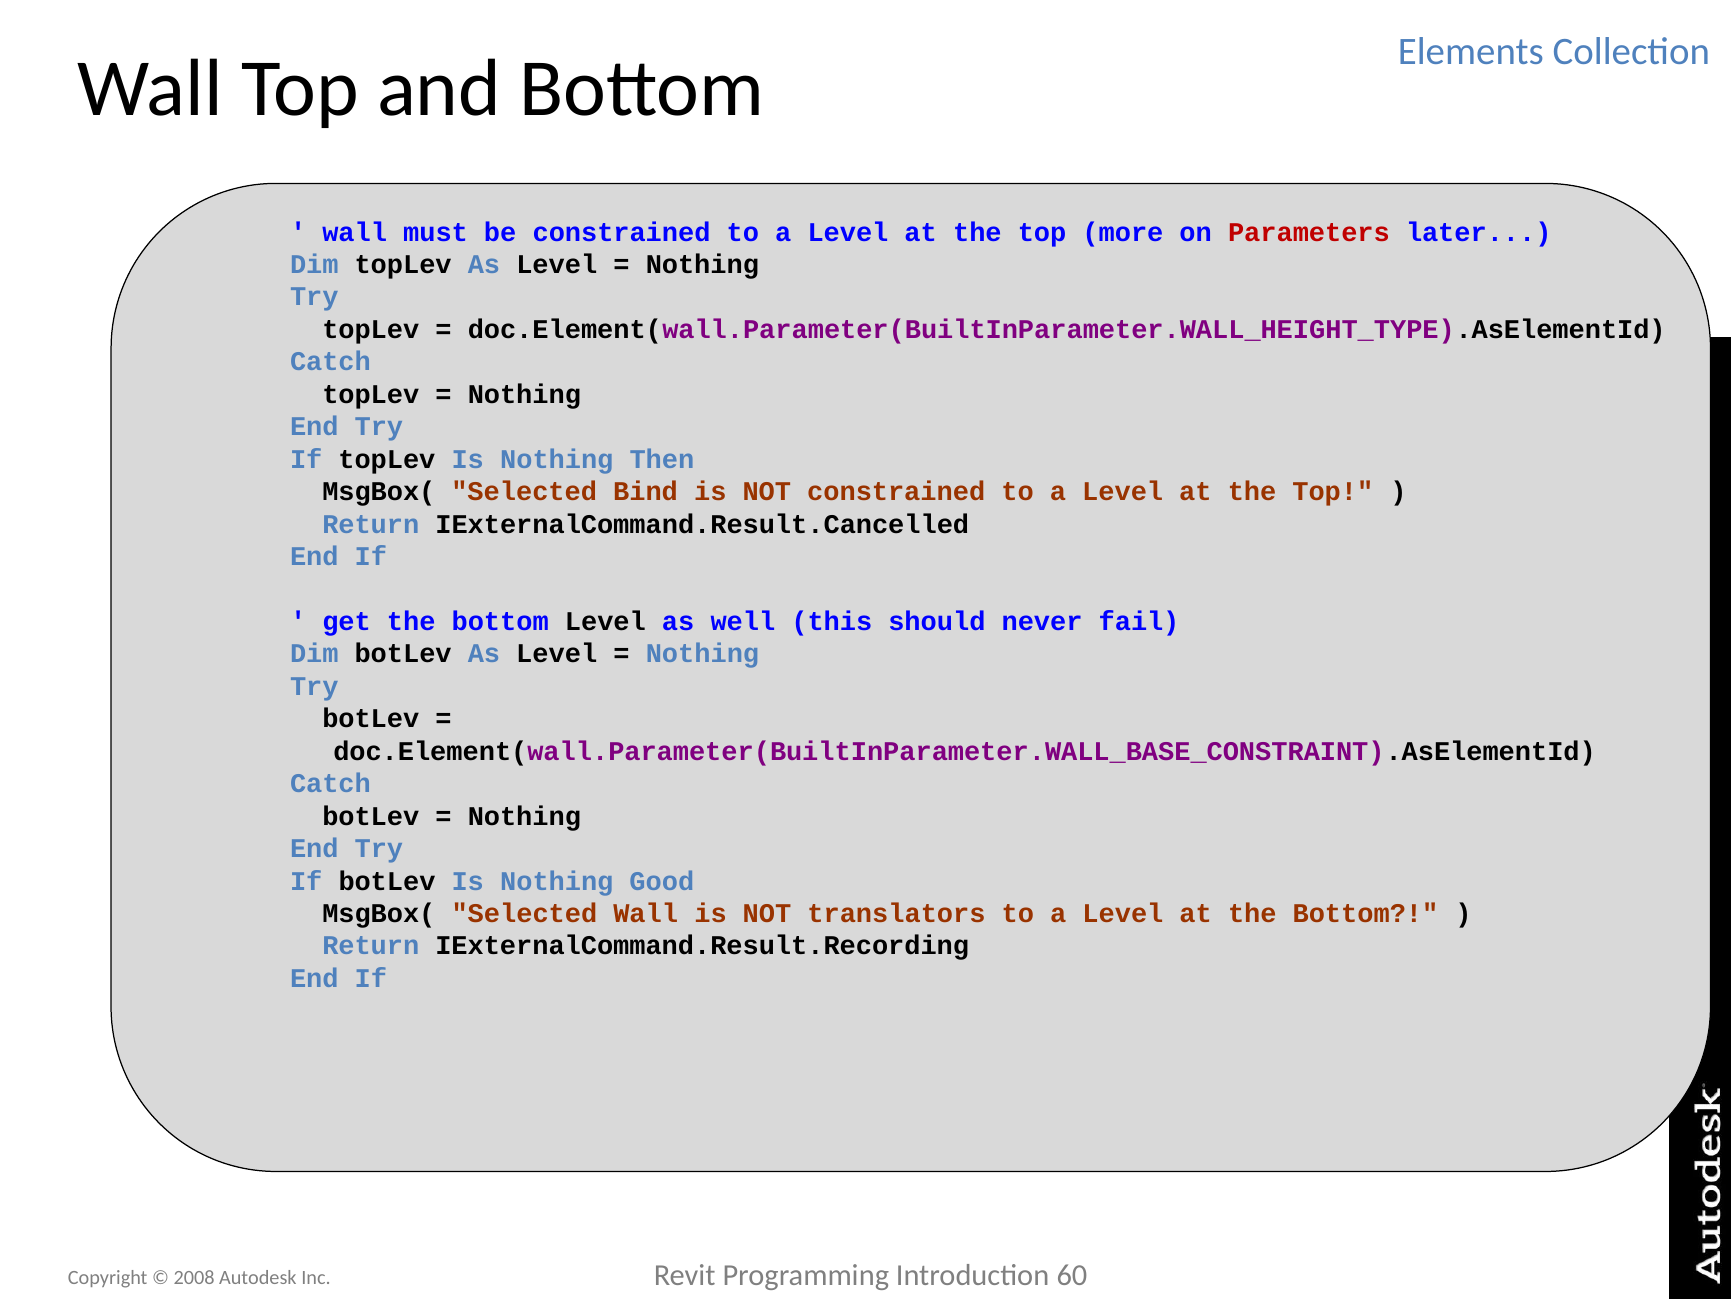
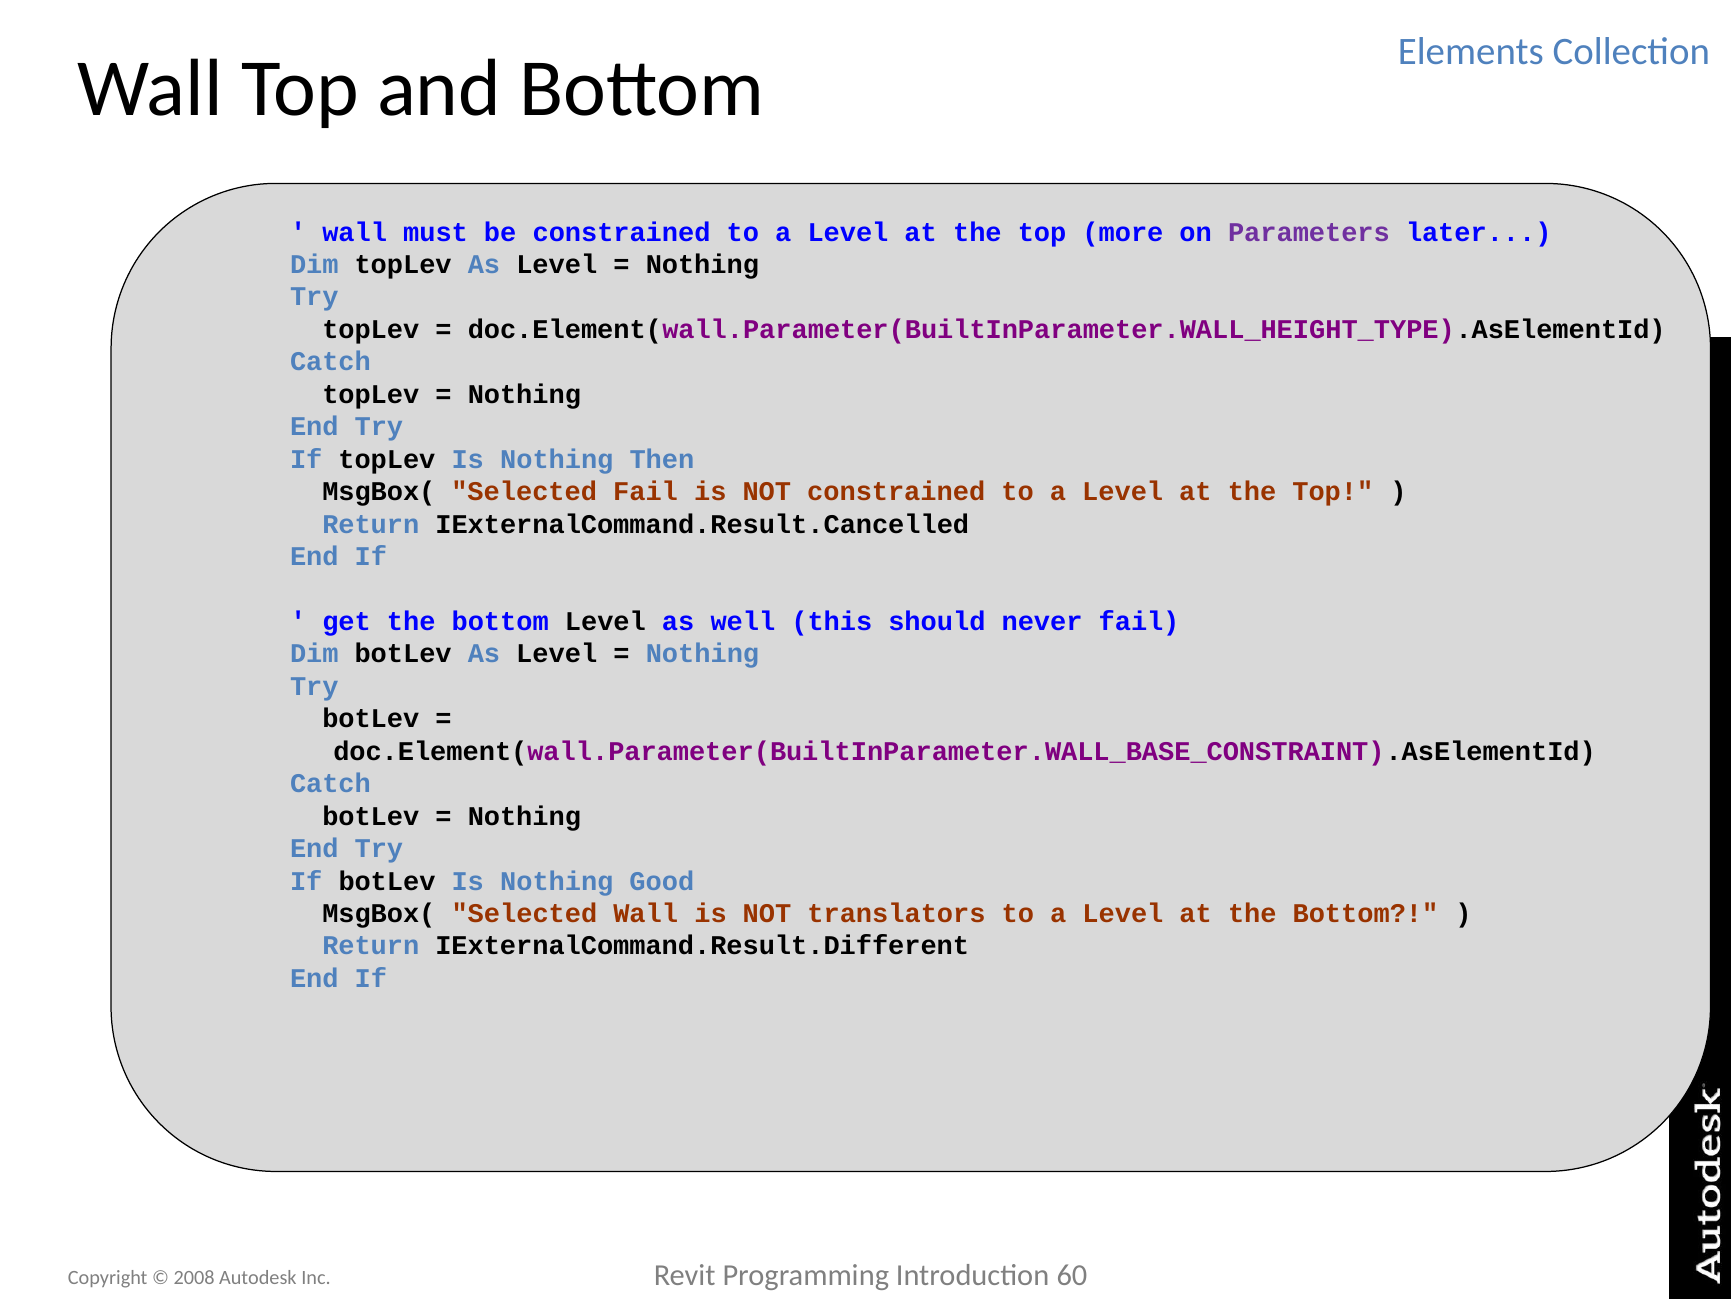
Parameters colour: red -> purple
Selected Bind: Bind -> Fail
IExternalCommand.Result.Recording: IExternalCommand.Result.Recording -> IExternalCommand.Result.Different
